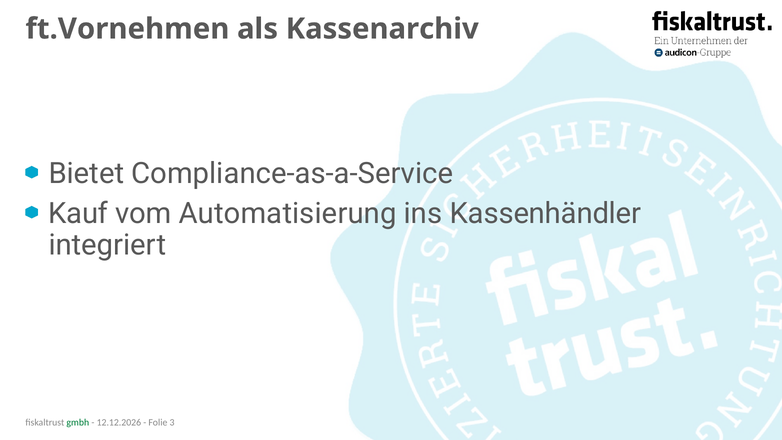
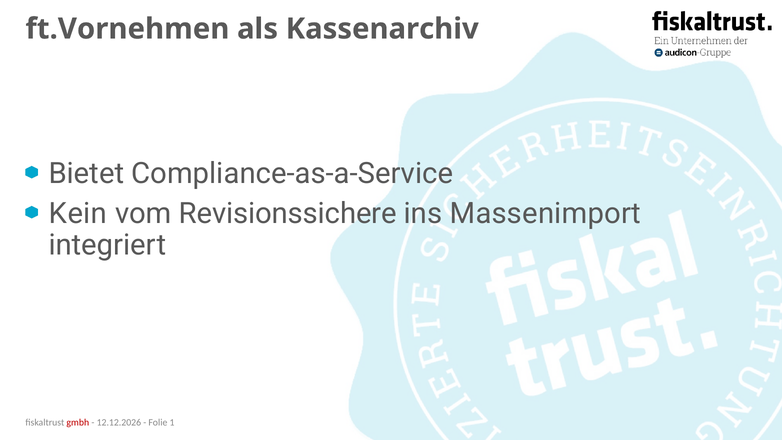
Kauf: Kauf -> Kein
Automatisierung: Automatisierung -> Revisionssichere
Kassenhändler: Kassenhändler -> Massenimport
gmbh colour: green -> red
3: 3 -> 1
